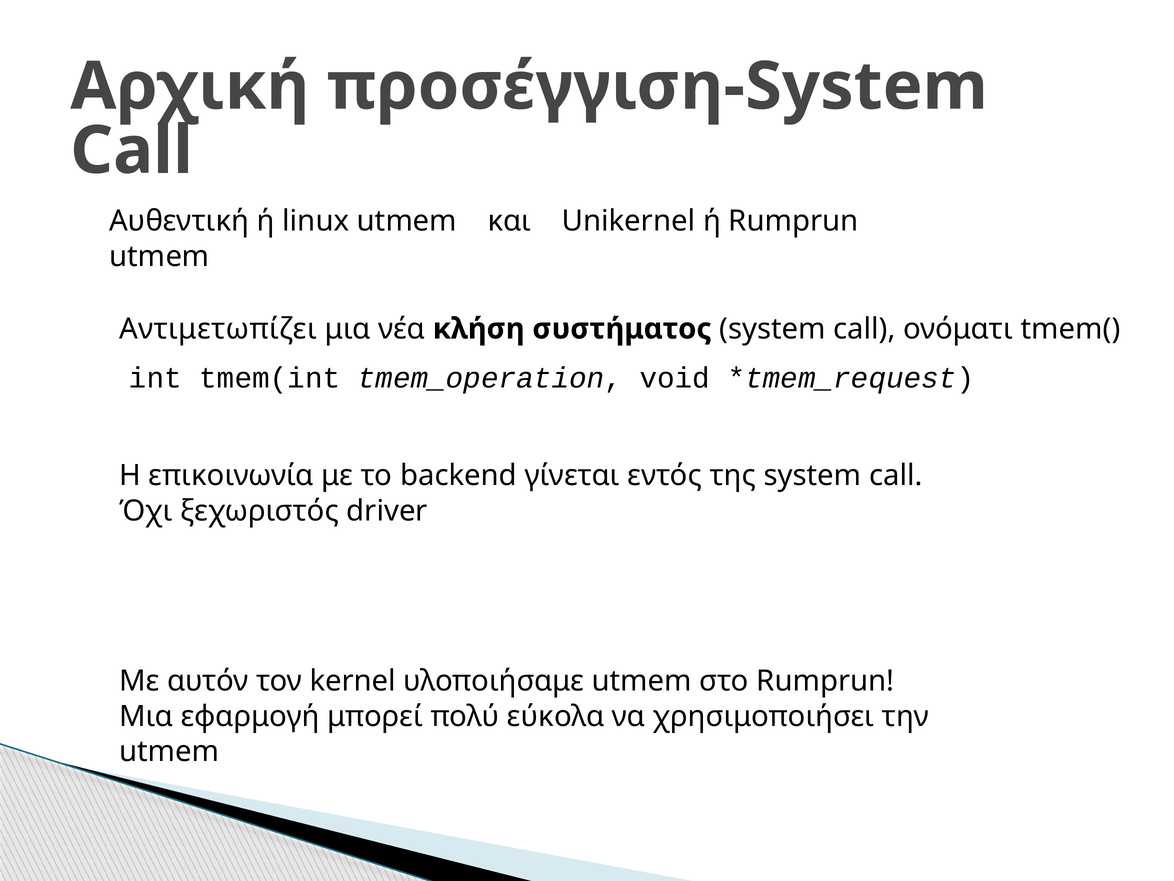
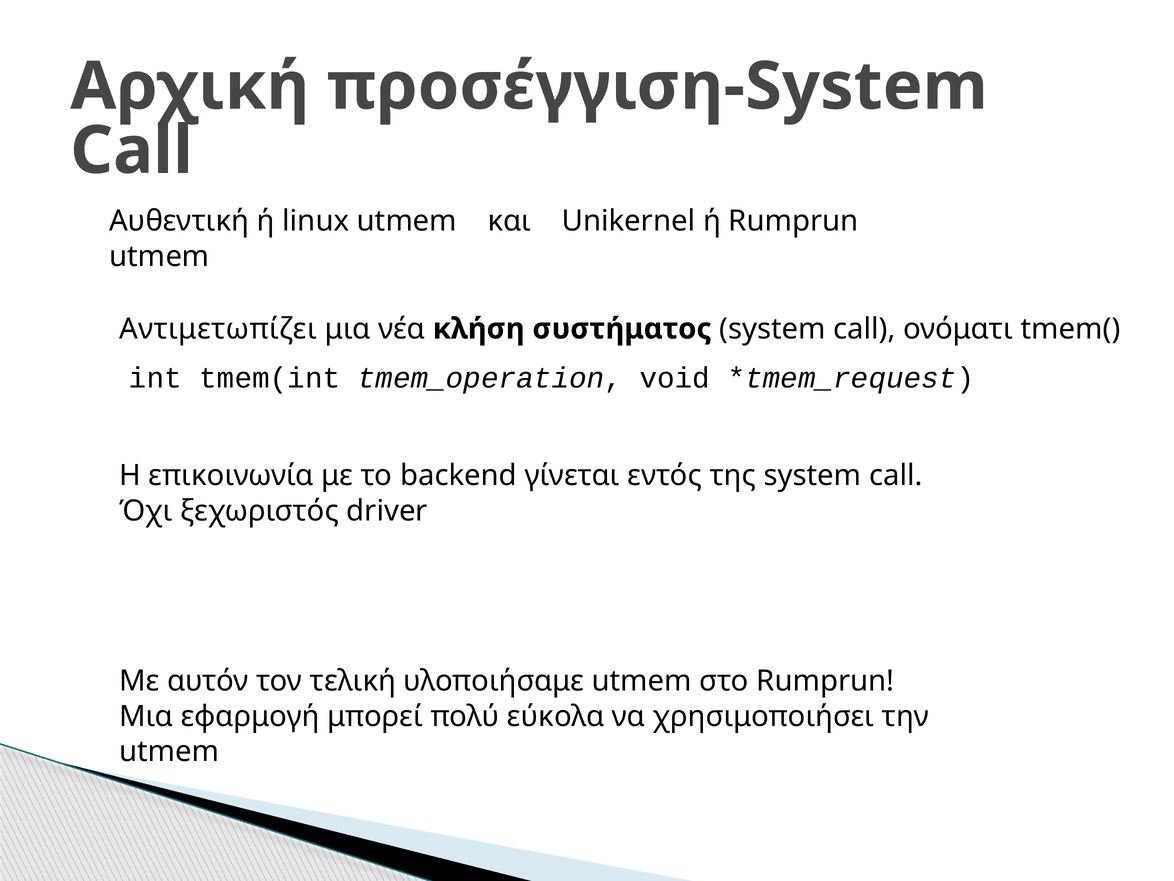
kernel: kernel -> τελική
